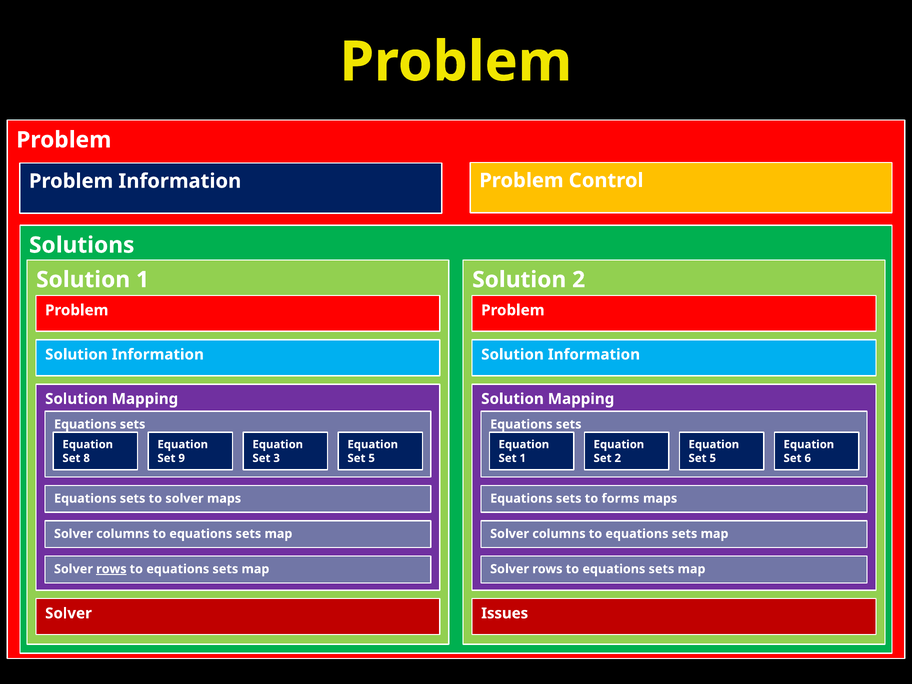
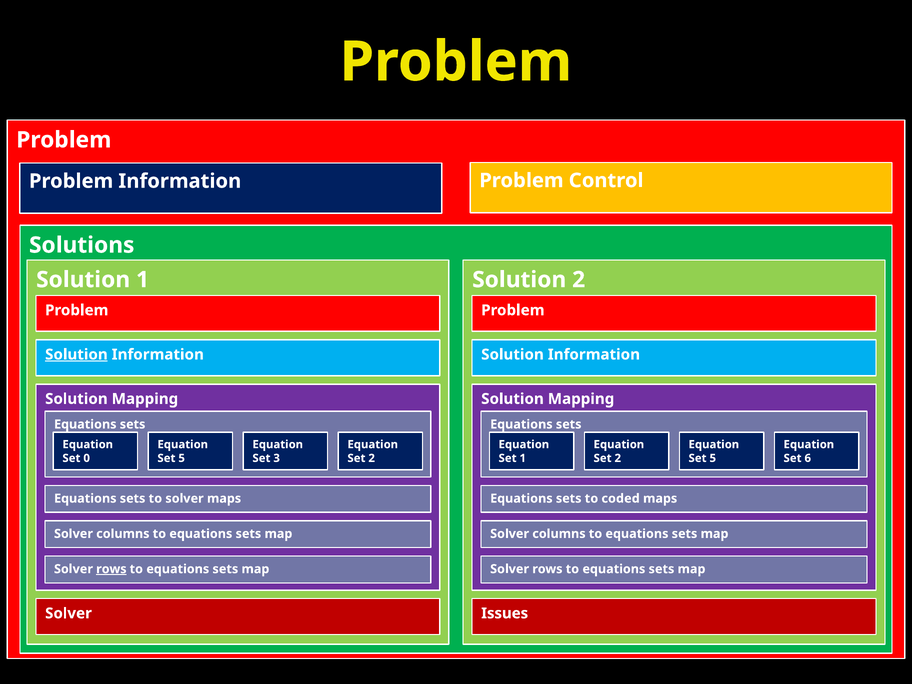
Solution at (76, 355) underline: none -> present
8: 8 -> 0
9 at (182, 458): 9 -> 5
5 at (372, 458): 5 -> 2
forms: forms -> coded
